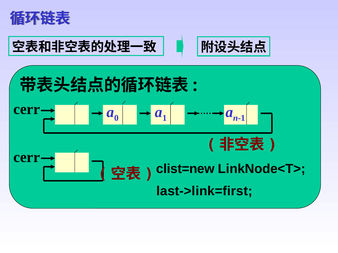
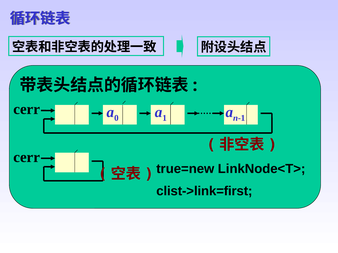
clist=new: clist=new -> true=new
last->link=first: last->link=first -> clist->link=first
